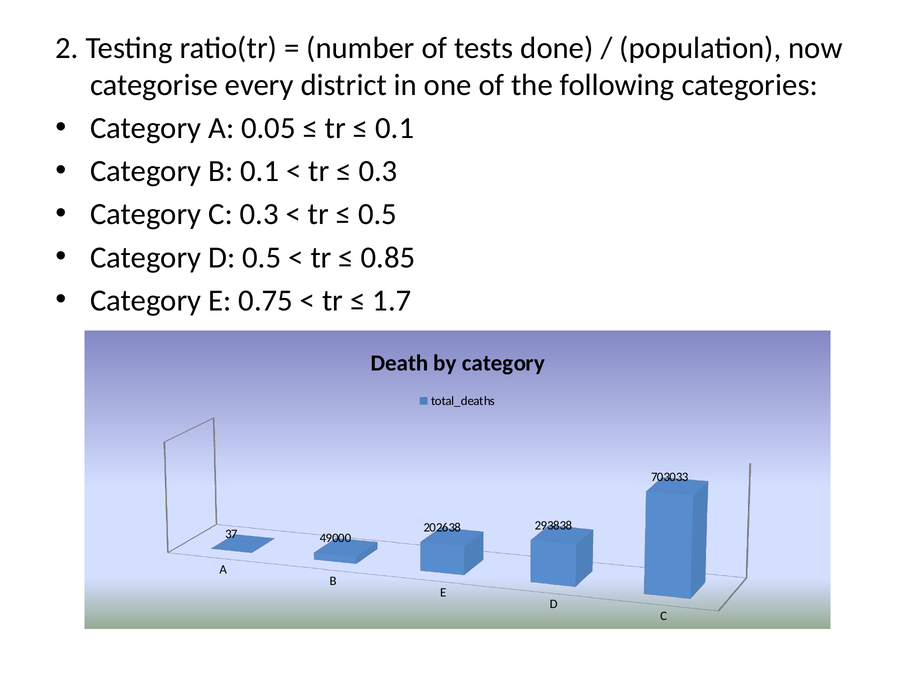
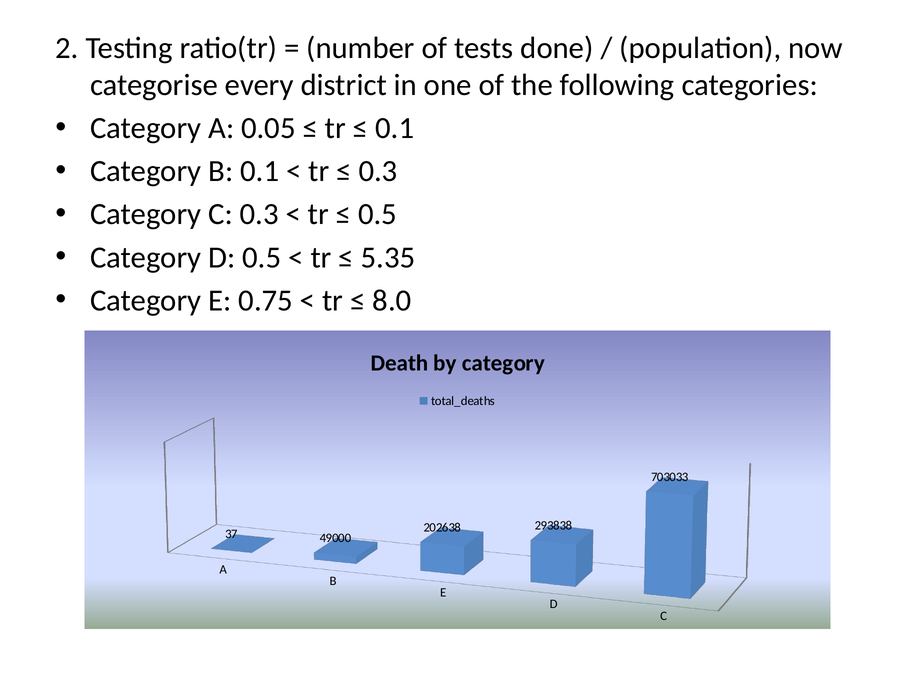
0.85: 0.85 -> 5.35
1.7: 1.7 -> 8.0
